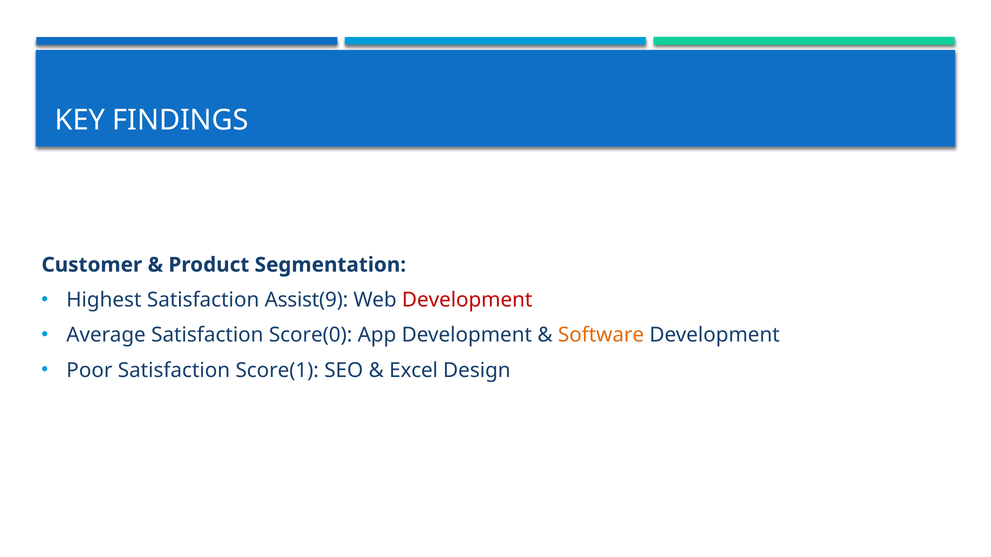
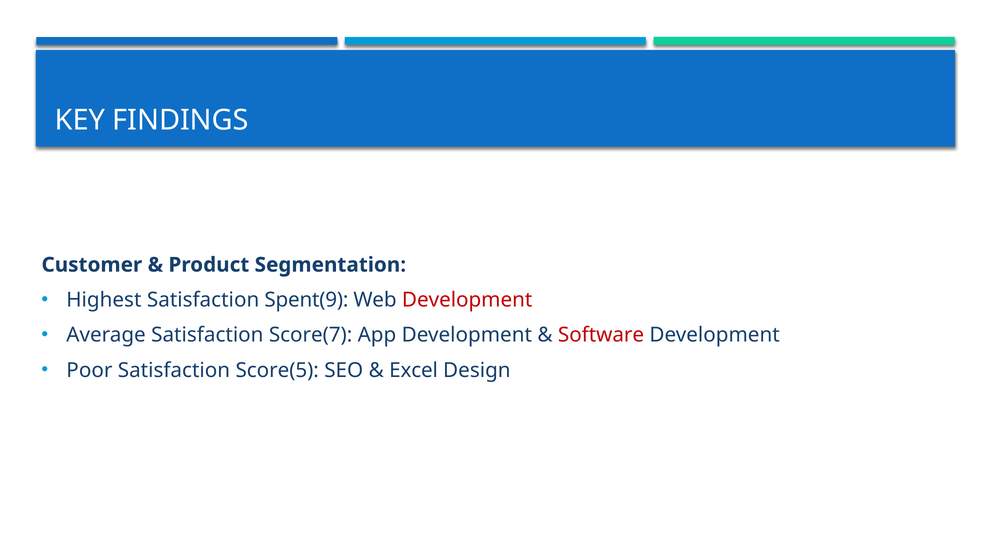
Assist(9: Assist(9 -> Spent(9
Score(0: Score(0 -> Score(7
Software colour: orange -> red
Score(1: Score(1 -> Score(5
